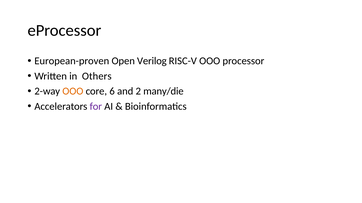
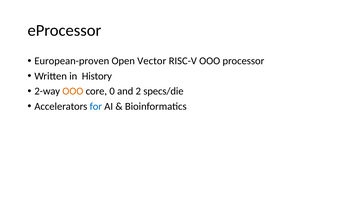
Verilog: Verilog -> Vector
Others: Others -> History
6: 6 -> 0
many/die: many/die -> specs/die
for colour: purple -> blue
